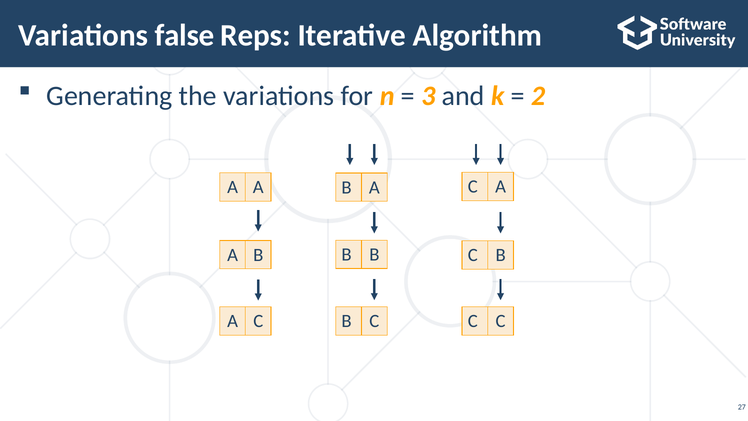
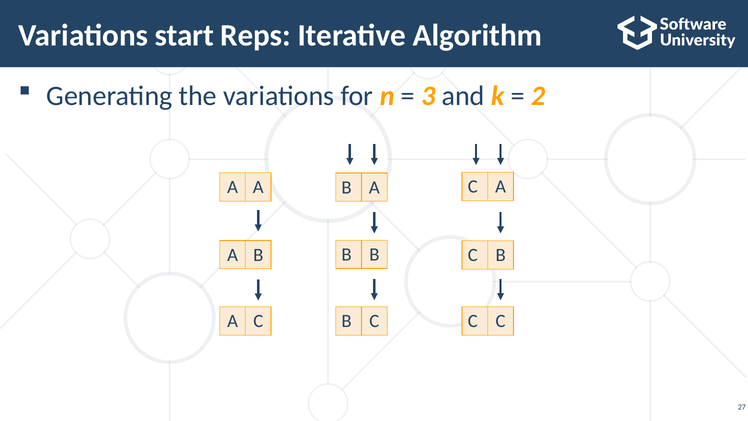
false: false -> start
